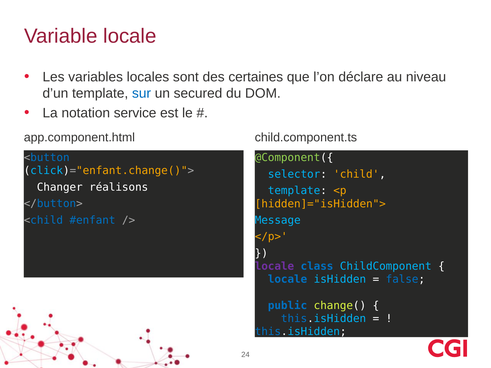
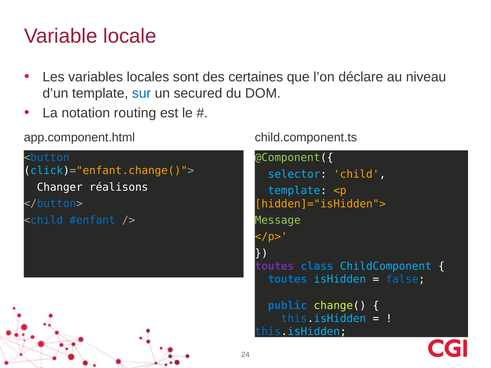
service: service -> routing
Message colour: light blue -> light green
locale at (274, 266): locale -> toutes
locale at (288, 280): locale -> toutes
